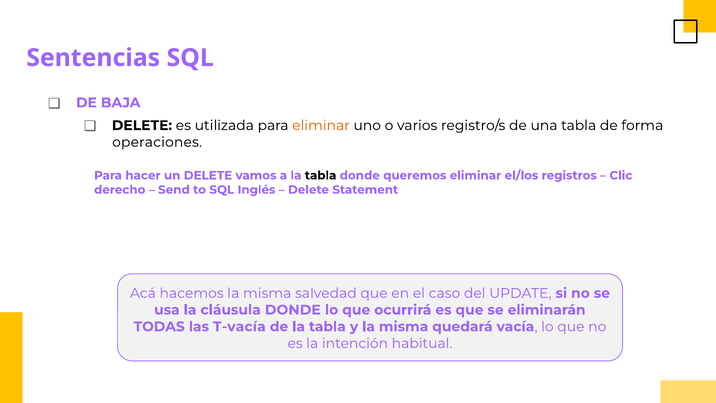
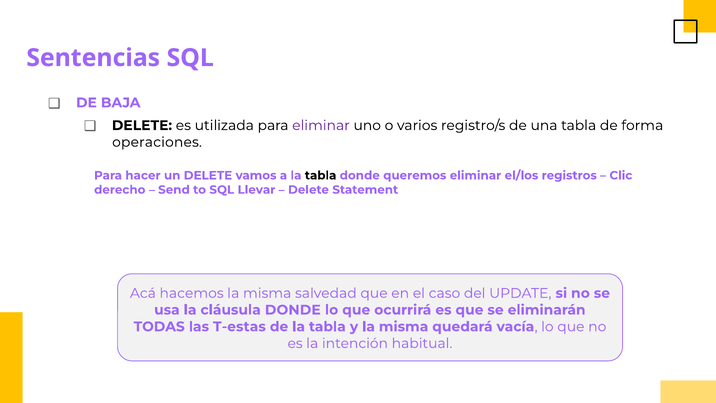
eliminar at (321, 125) colour: orange -> purple
Inglés: Inglés -> Llevar
T-vacía: T-vacía -> T-estas
